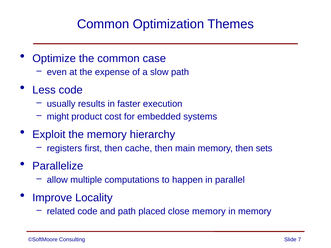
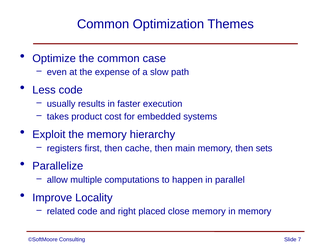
might: might -> takes
and path: path -> right
